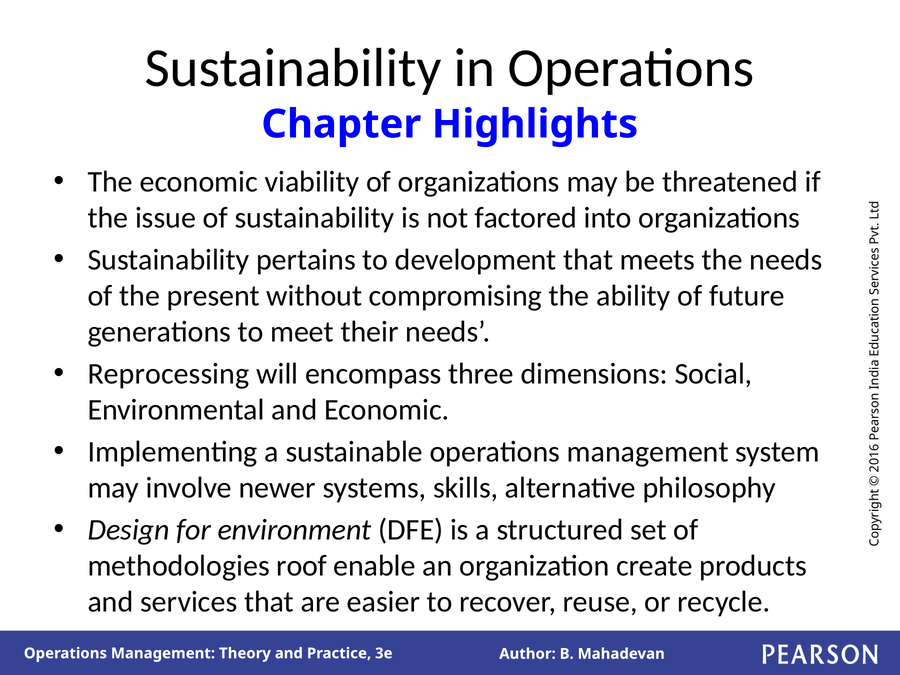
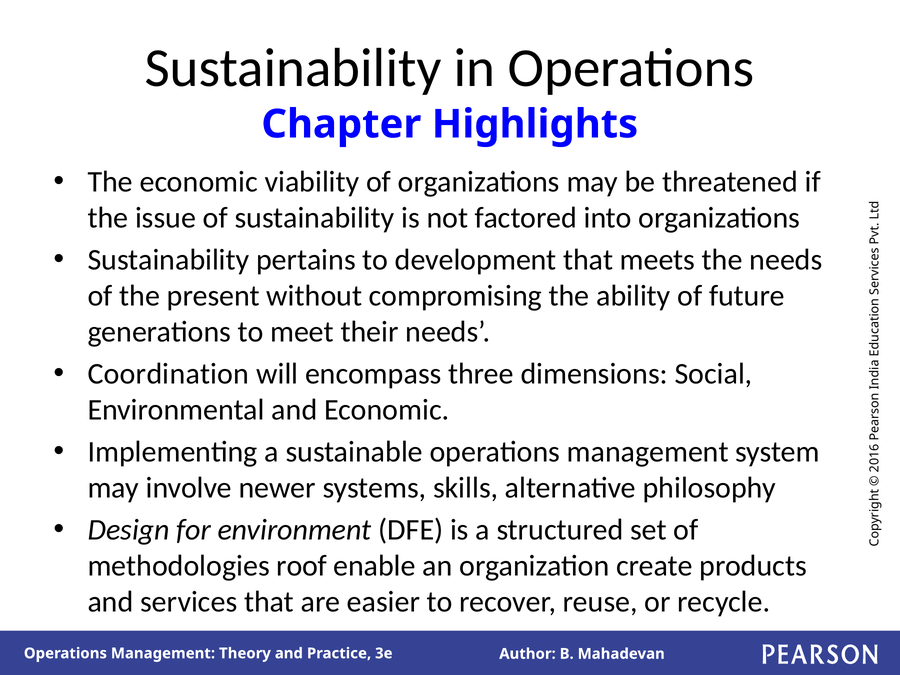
Reprocessing: Reprocessing -> Coordination
